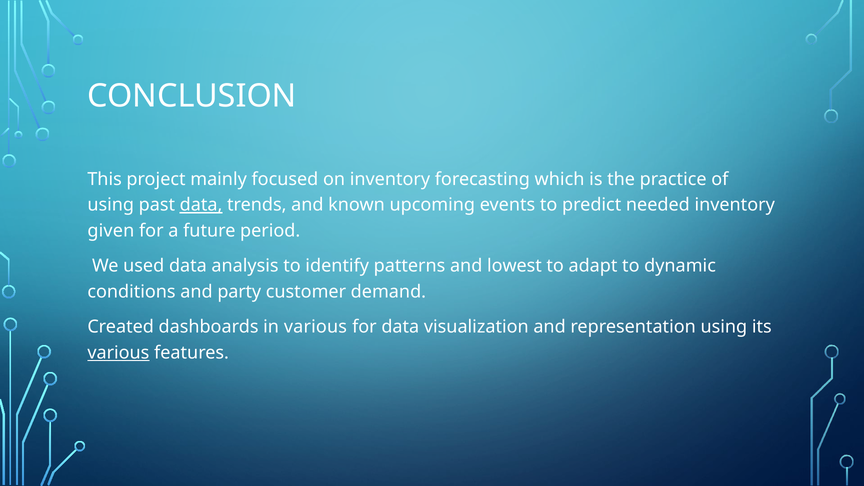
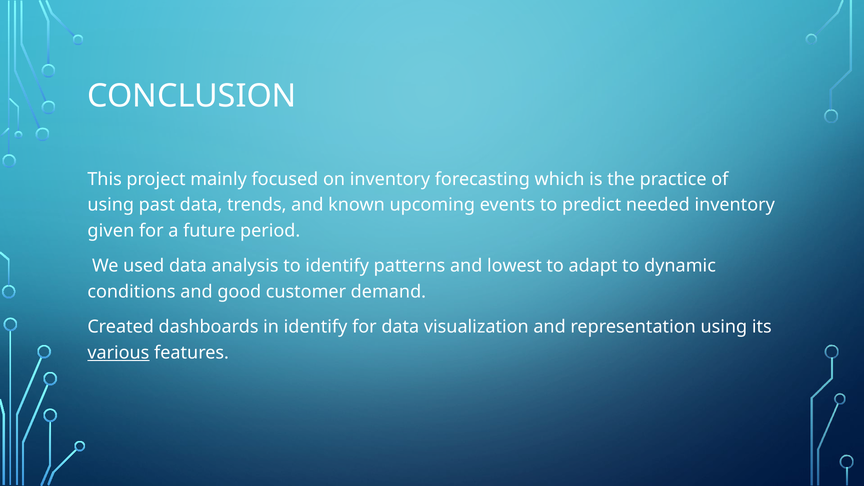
data at (201, 205) underline: present -> none
party: party -> good
in various: various -> identify
